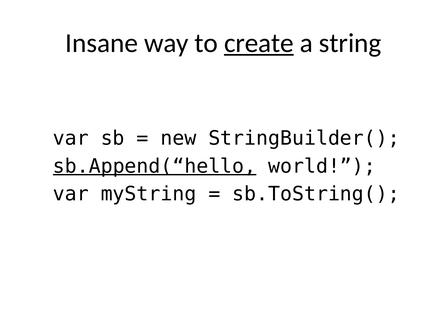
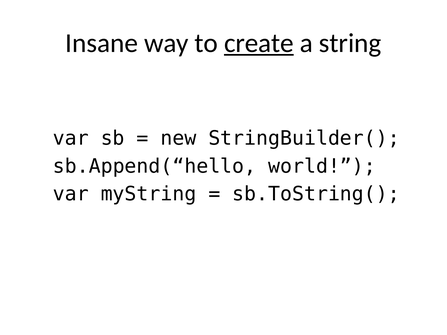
sb.Append(“hello underline: present -> none
